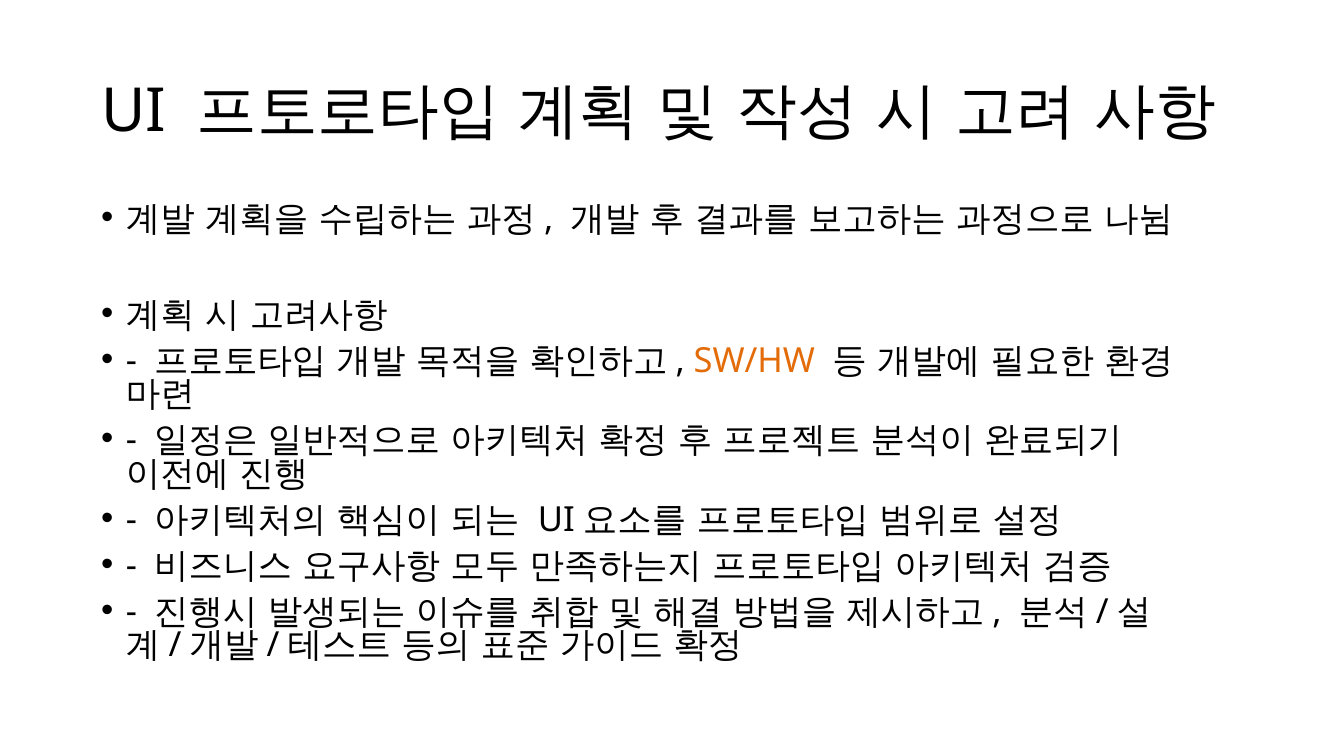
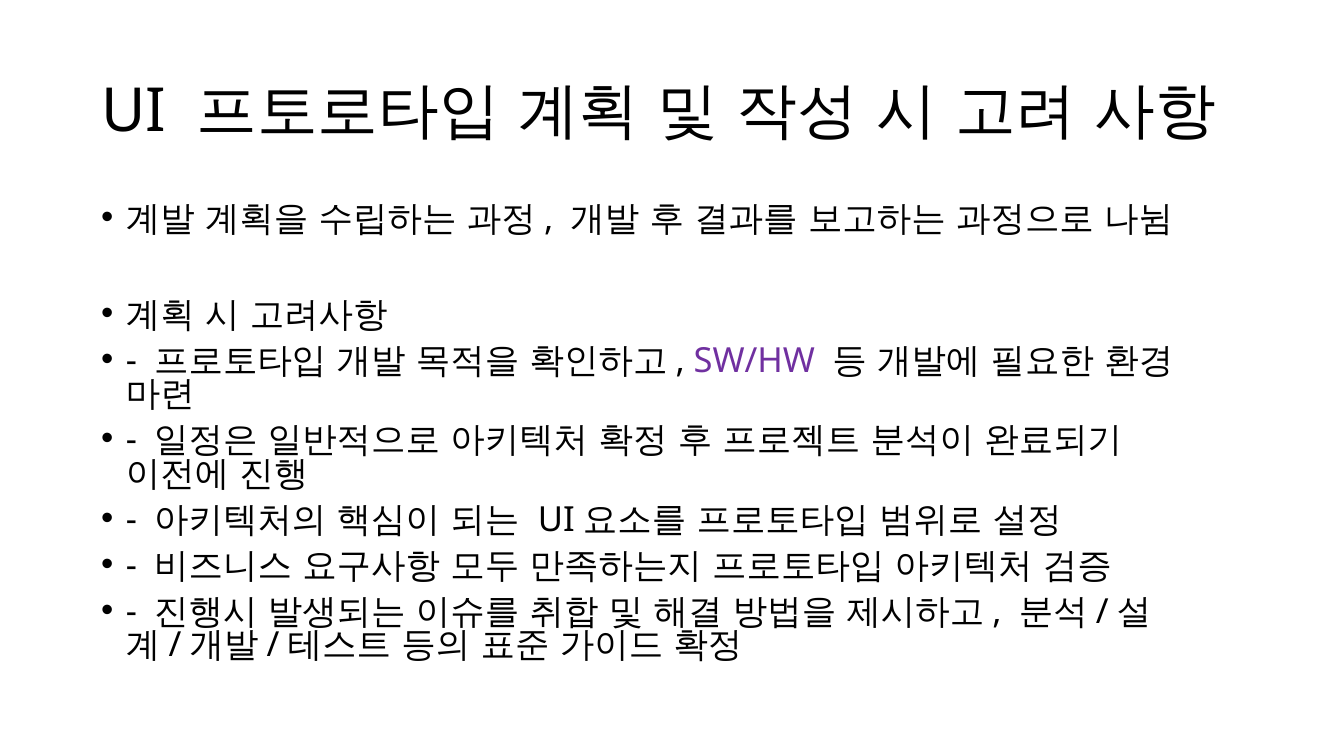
SW/HW colour: orange -> purple
